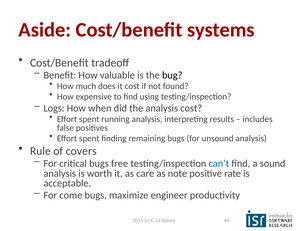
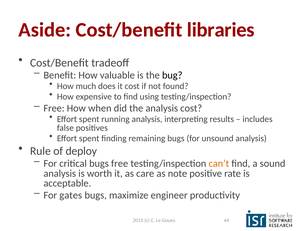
systems: systems -> libraries
Logs at (54, 108): Logs -> Free
covers: covers -> deploy
can’t colour: blue -> orange
come: come -> gates
